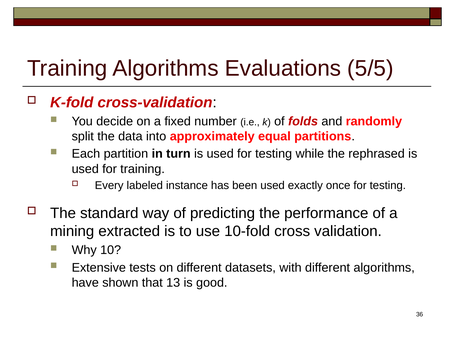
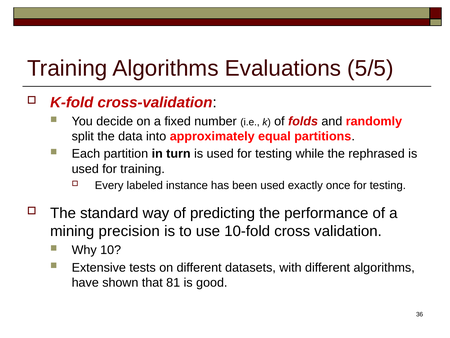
extracted: extracted -> precision
13: 13 -> 81
